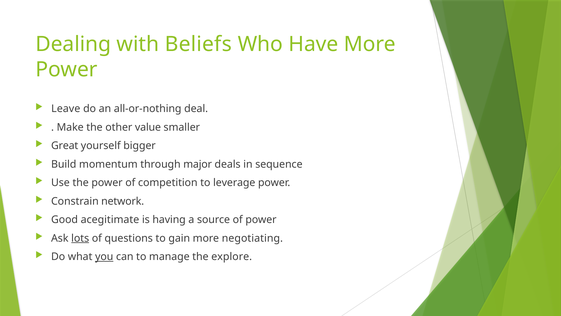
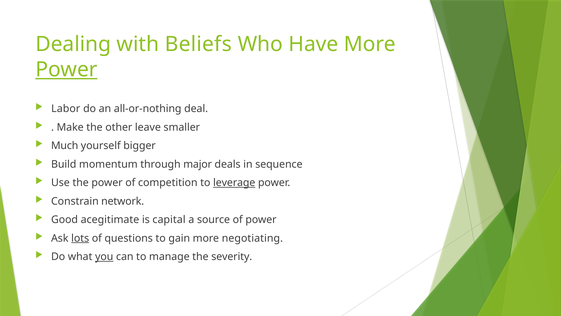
Power at (66, 69) underline: none -> present
Leave: Leave -> Labor
value: value -> leave
Great: Great -> Much
leverage underline: none -> present
having: having -> capital
explore: explore -> severity
